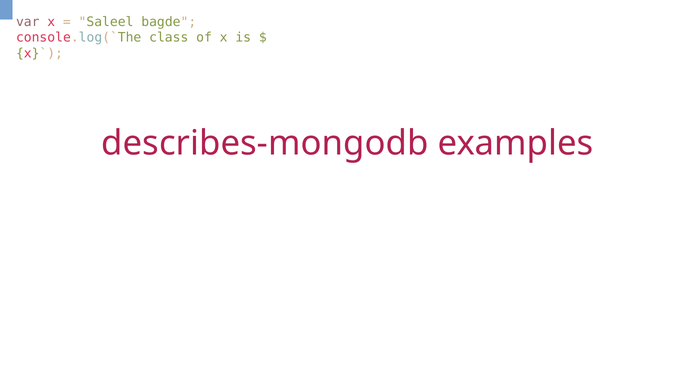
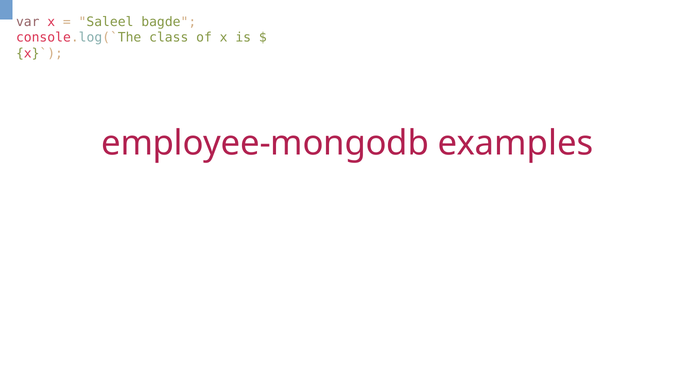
describes-mongodb: describes-mongodb -> employee-mongodb
